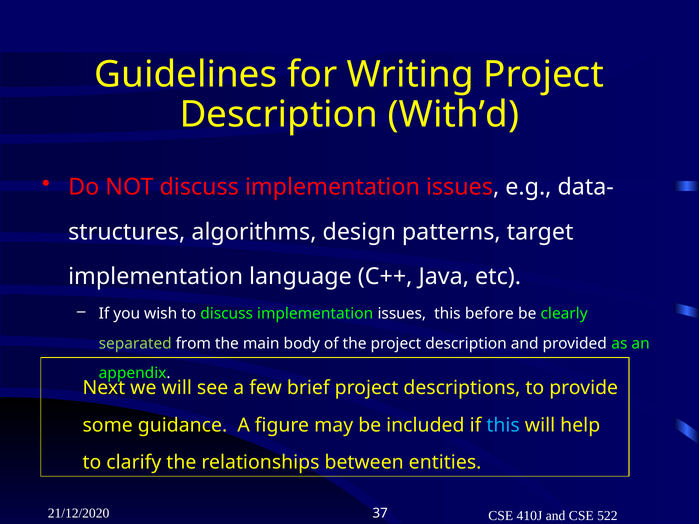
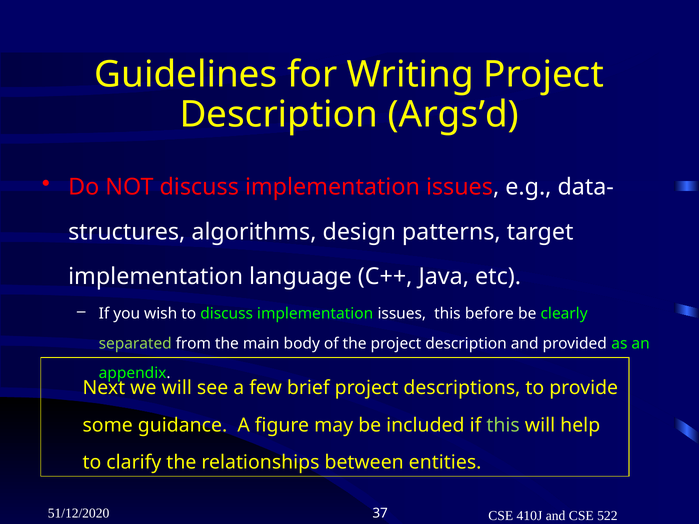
With’d: With’d -> Args’d
this at (503, 425) colour: light blue -> light green
21/12/2020: 21/12/2020 -> 51/12/2020
